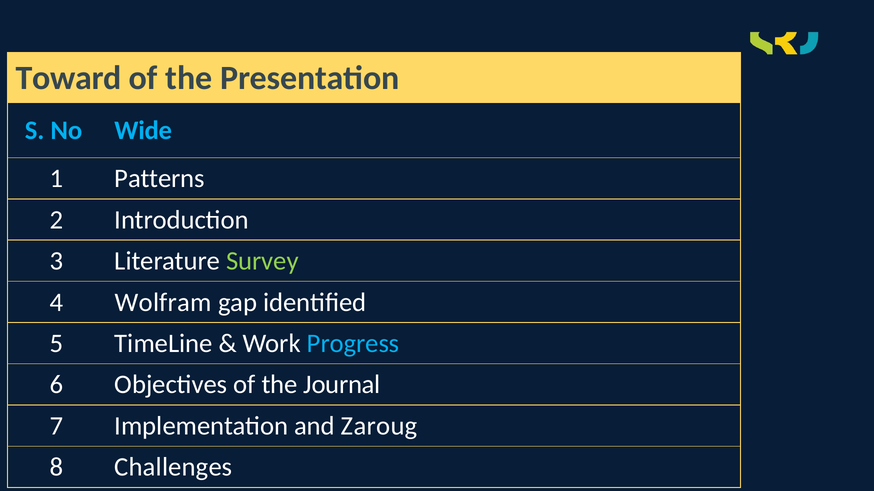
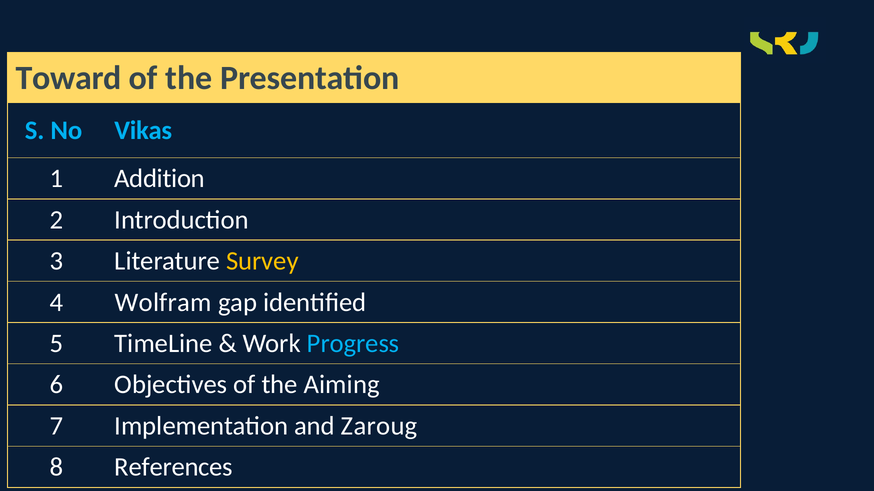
Wide: Wide -> Vikas
Patterns: Patterns -> Addition
Survey colour: light green -> yellow
Journal: Journal -> Aiming
Challenges: Challenges -> References
